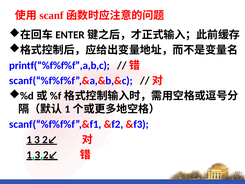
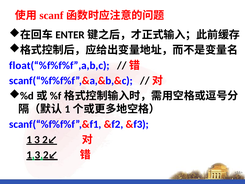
printf(“%f%f%f”,a,b,c: printf(“%f%f%f”,a,b,c -> float(“%f%f%f”,a,b,c
